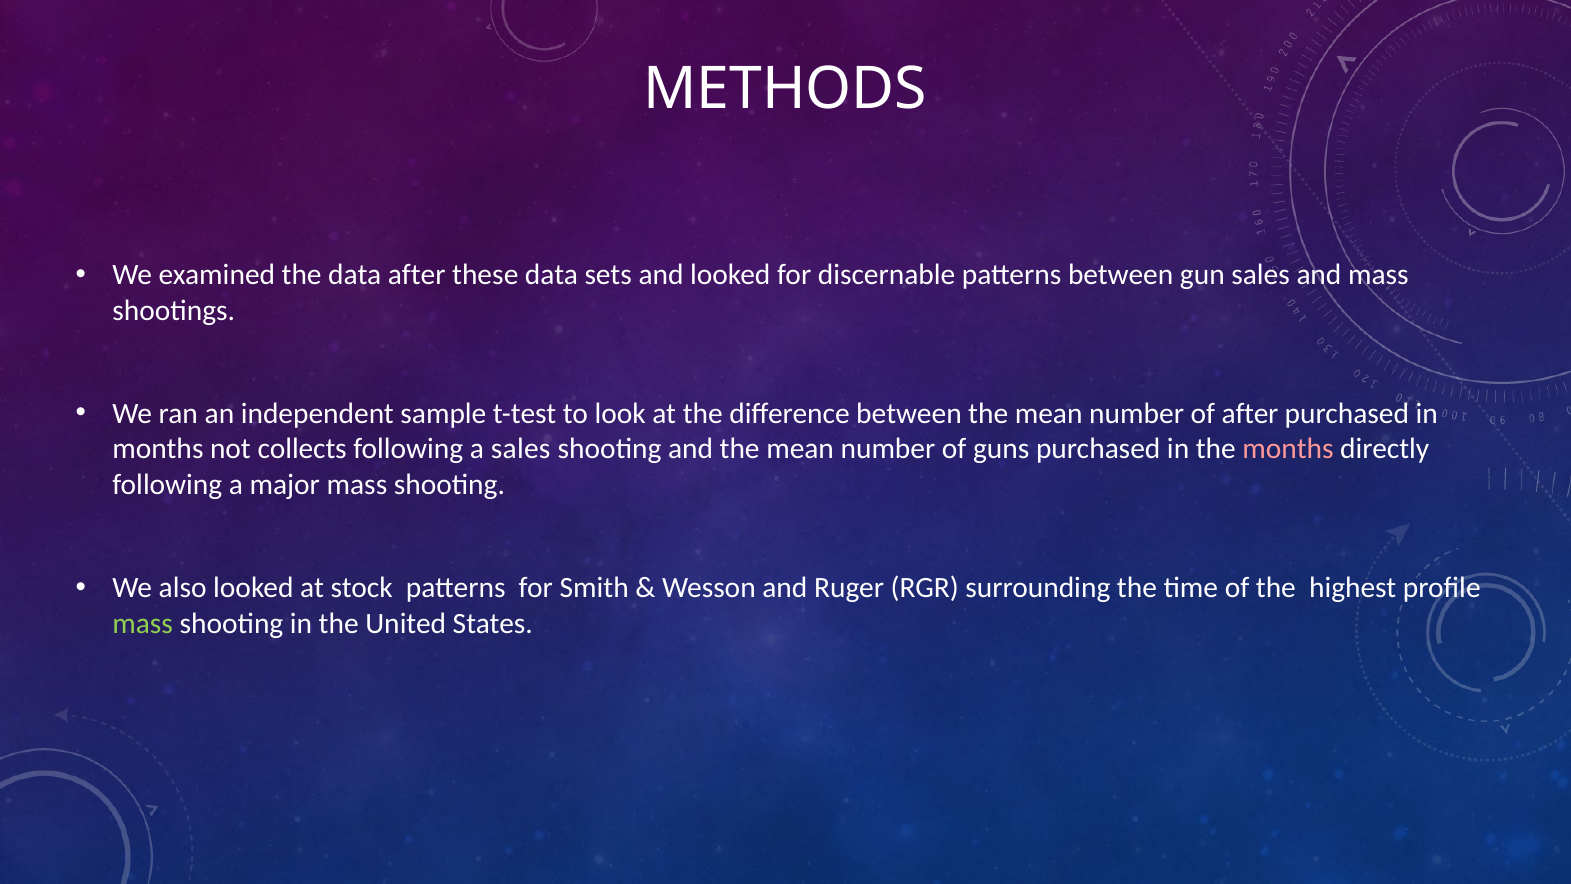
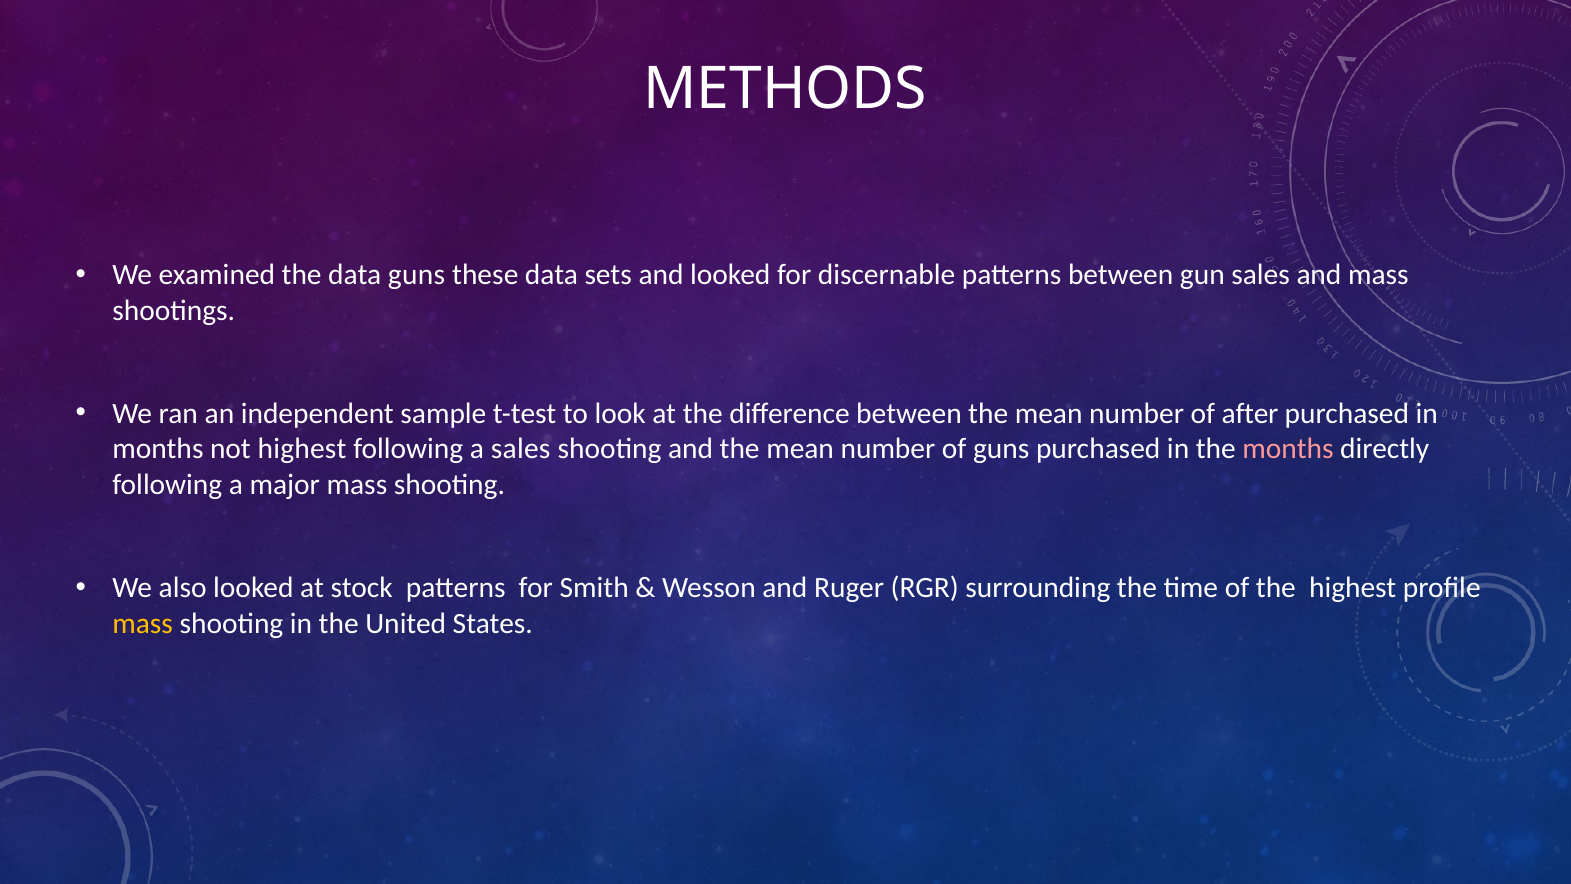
data after: after -> guns
not collects: collects -> highest
mass at (143, 623) colour: light green -> yellow
